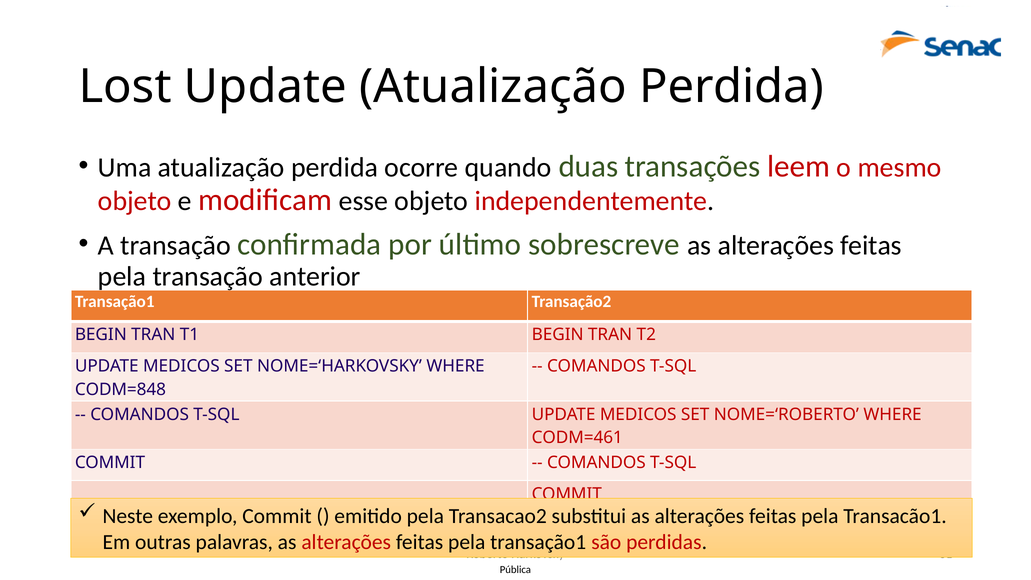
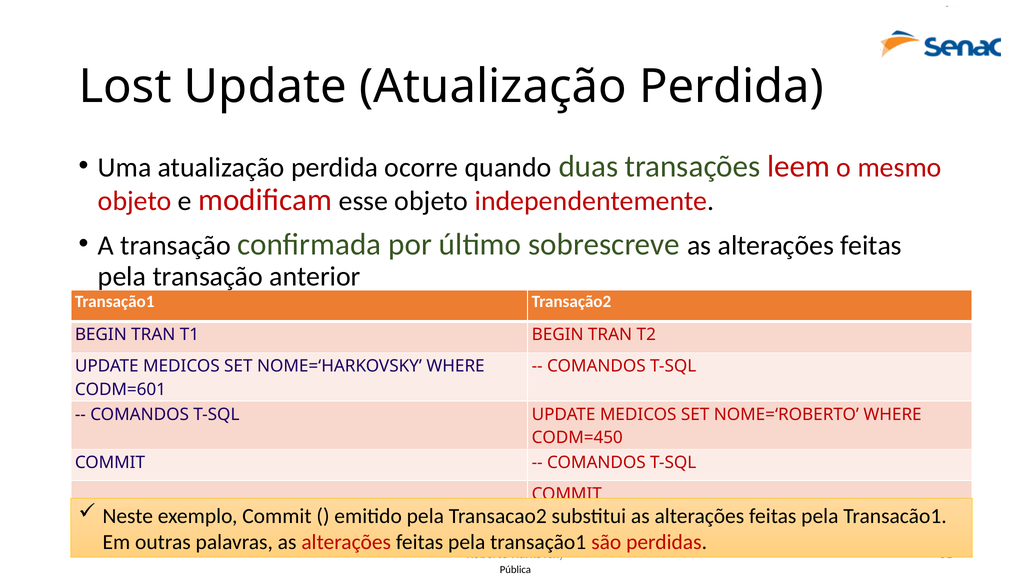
CODM=848: CODM=848 -> CODM=601
CODM=461: CODM=461 -> CODM=450
